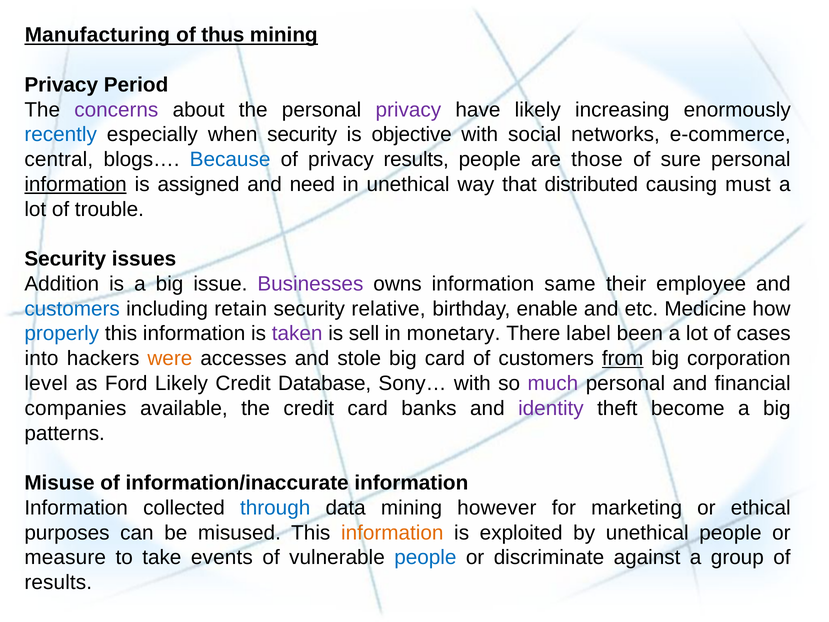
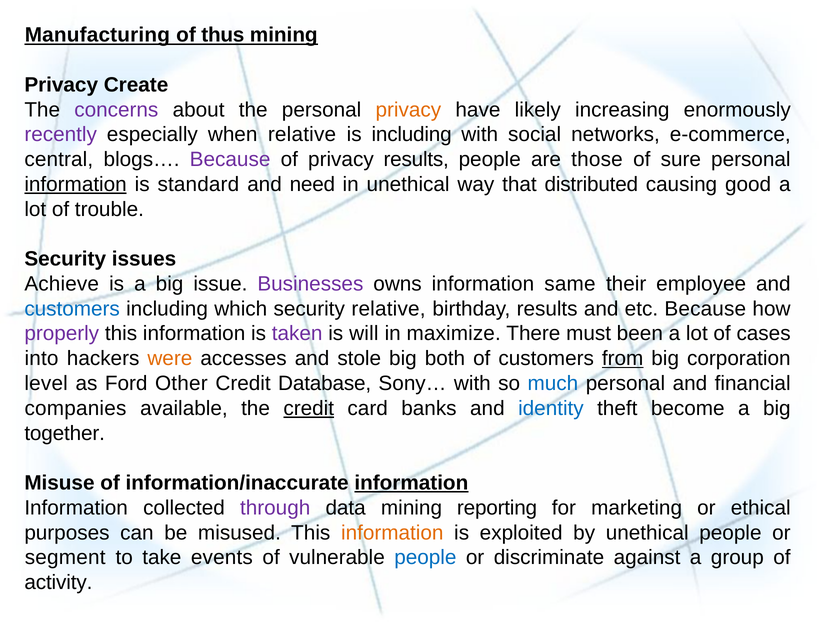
Period: Period -> Create
privacy at (408, 110) colour: purple -> orange
recently colour: blue -> purple
when security: security -> relative
is objective: objective -> including
Because at (230, 159) colour: blue -> purple
assigned: assigned -> standard
must: must -> good
Addition: Addition -> Achieve
retain: retain -> which
birthday enable: enable -> results
etc Medicine: Medicine -> Because
properly colour: blue -> purple
sell: sell -> will
monetary: monetary -> maximize
label: label -> must
big card: card -> both
Ford Likely: Likely -> Other
much colour: purple -> blue
credit at (309, 408) underline: none -> present
identity colour: purple -> blue
patterns: patterns -> together
information at (411, 483) underline: none -> present
through colour: blue -> purple
however: however -> reporting
measure: measure -> segment
results at (58, 582): results -> activity
